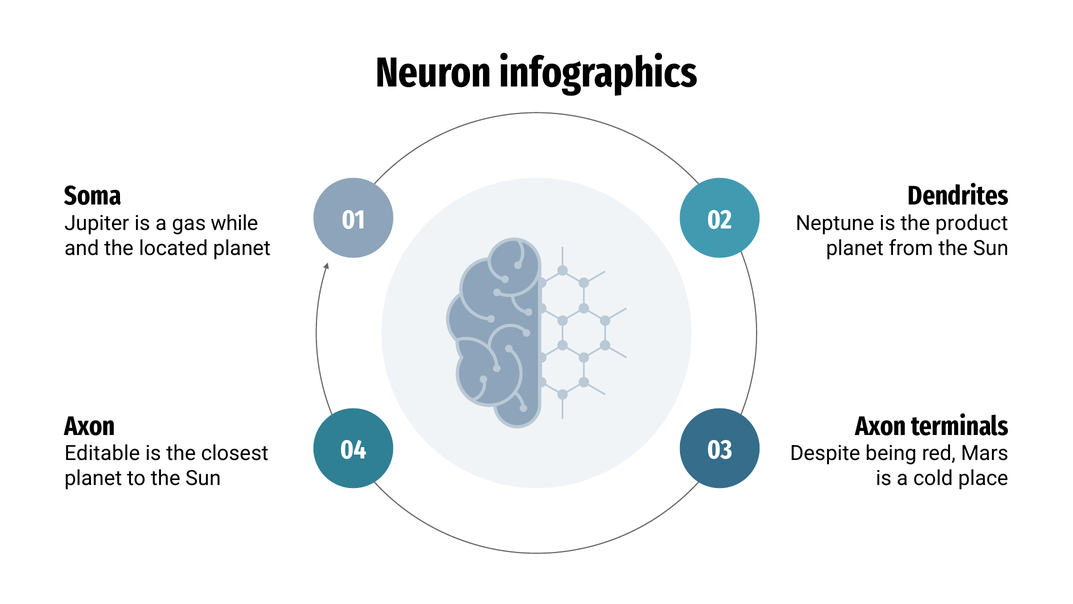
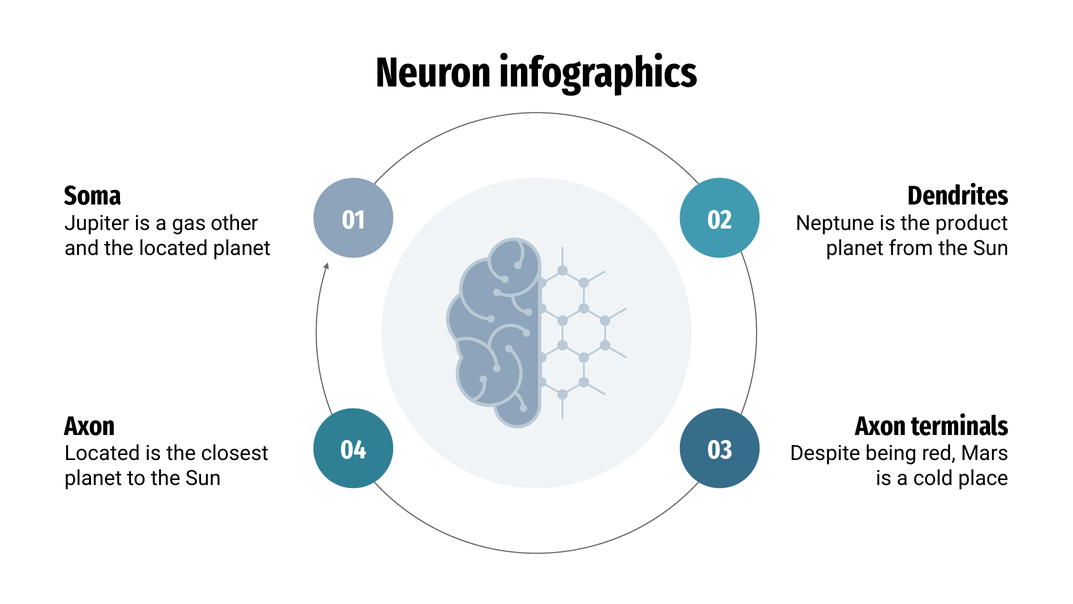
while: while -> other
Editable at (102, 453): Editable -> Located
